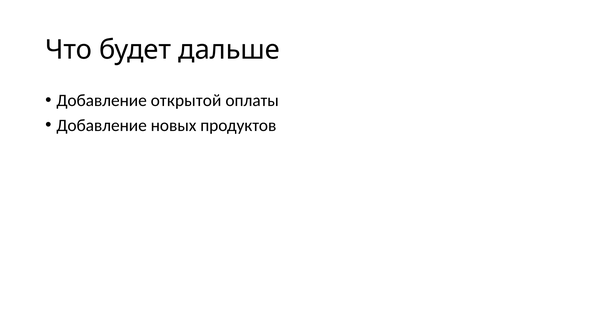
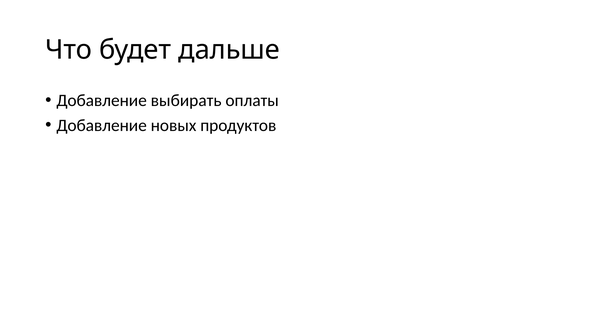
открытой: открытой -> выбирать
